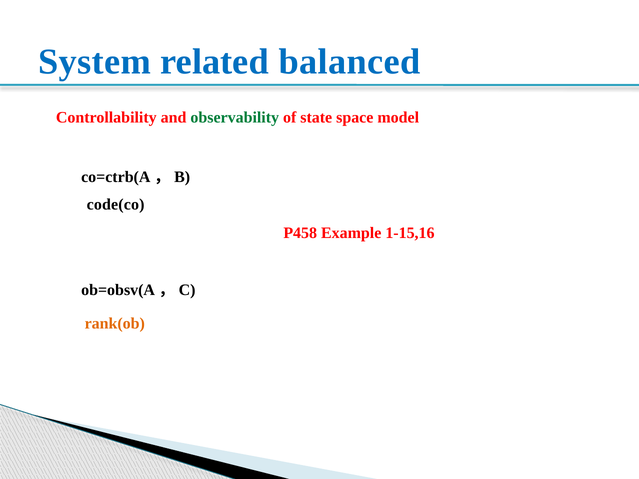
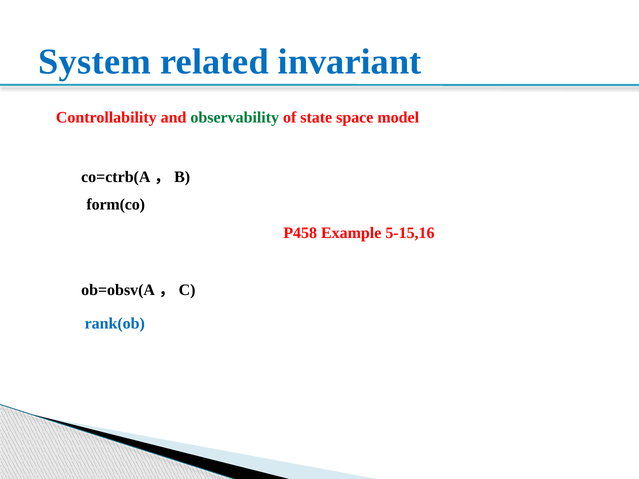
balanced: balanced -> invariant
code(co: code(co -> form(co
1-15,16: 1-15,16 -> 5-15,16
rank(ob colour: orange -> blue
